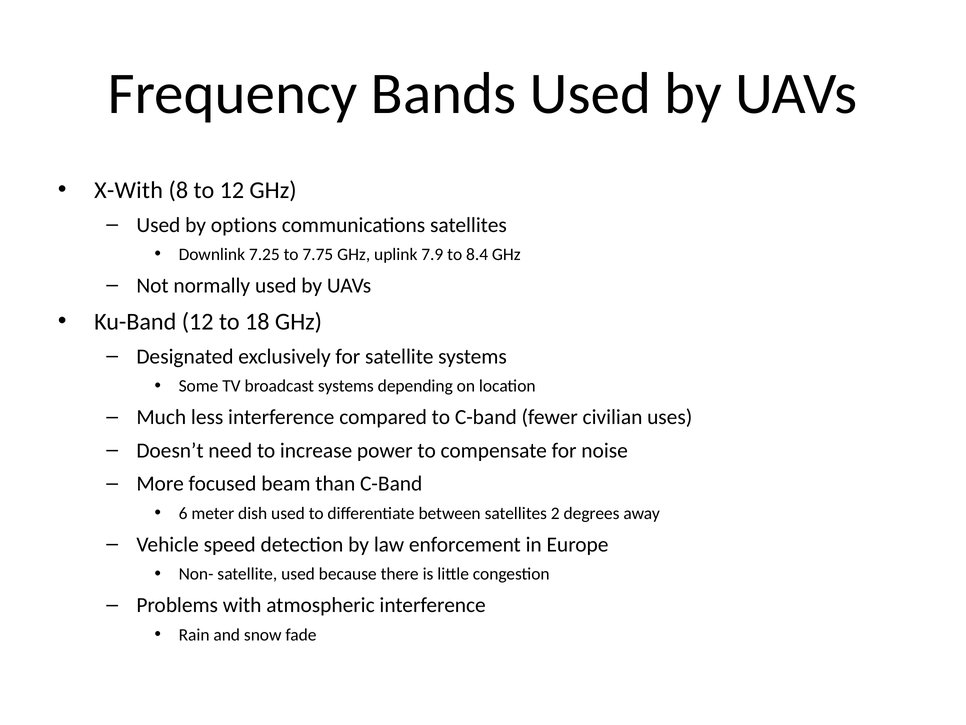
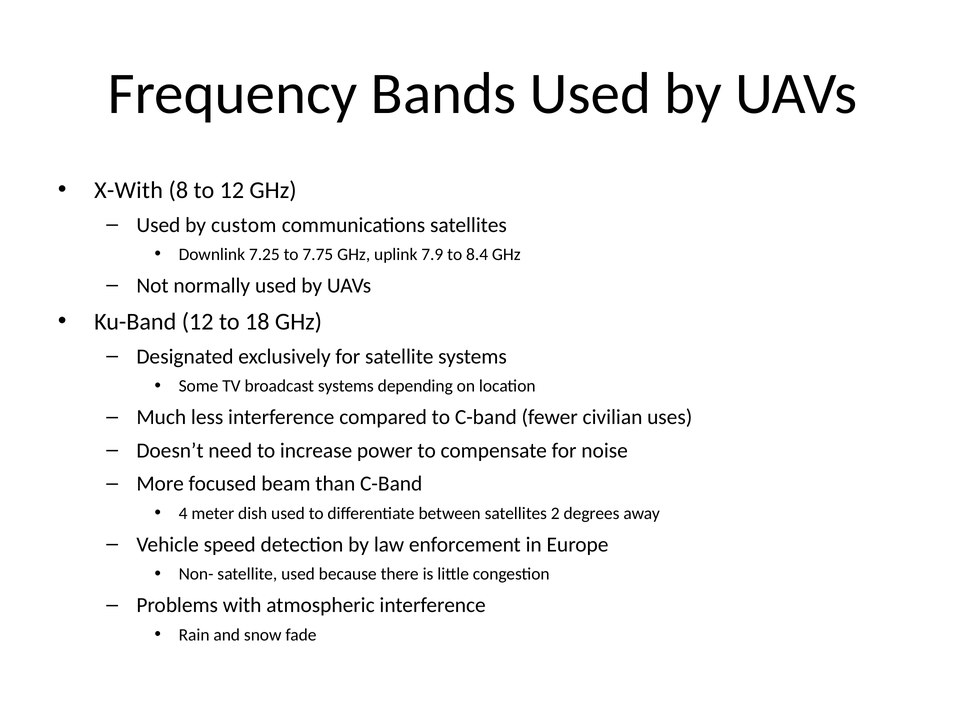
options: options -> custom
6: 6 -> 4
